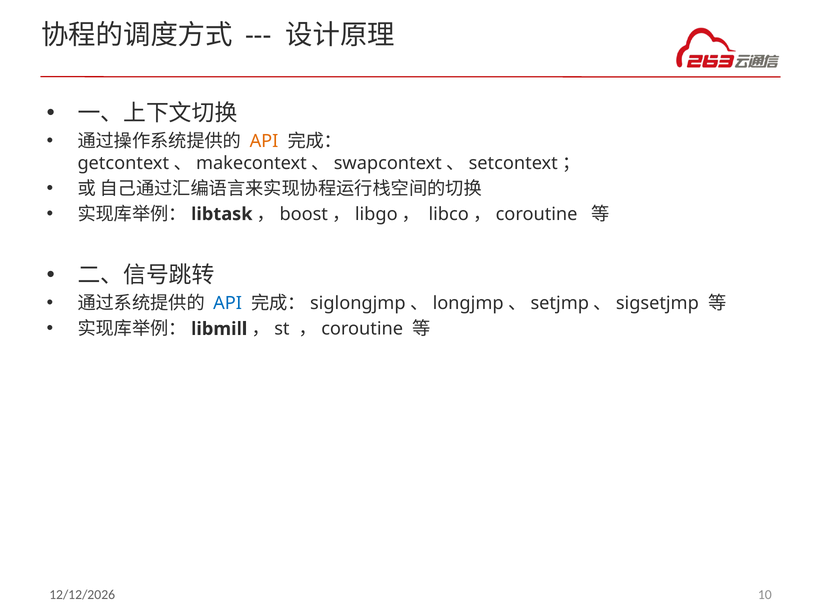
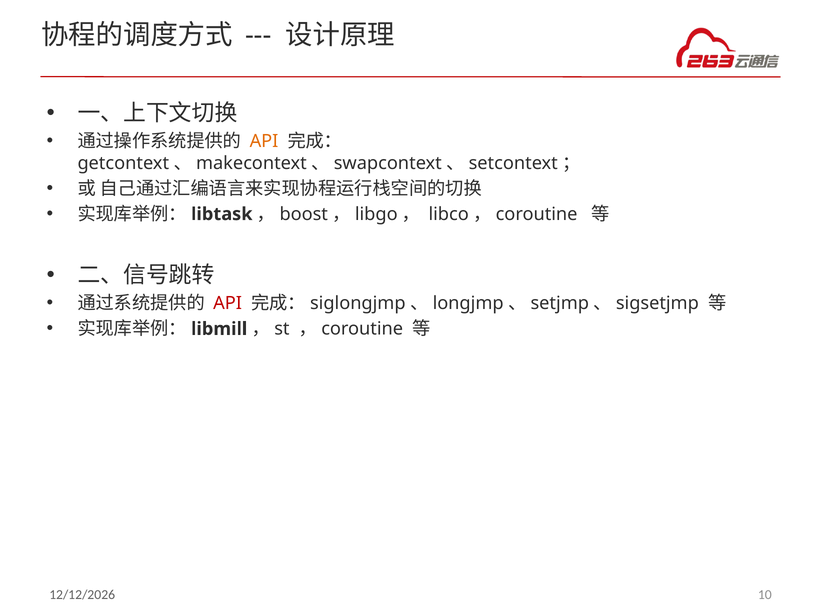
API at (228, 304) colour: blue -> red
